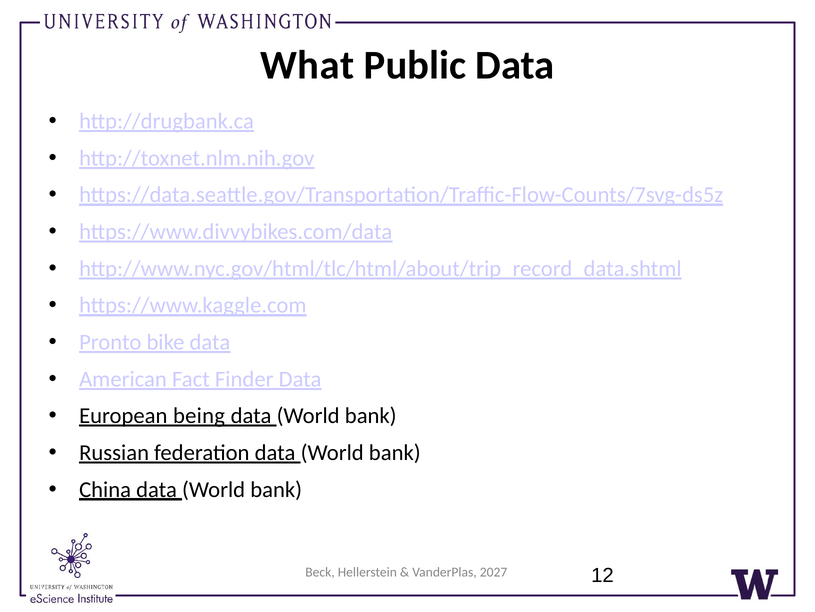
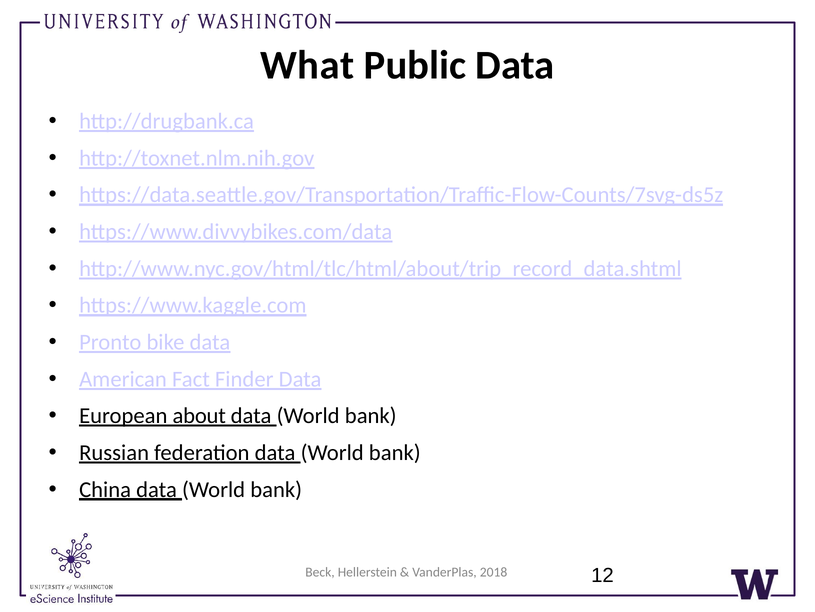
being: being -> about
2027: 2027 -> 2018
